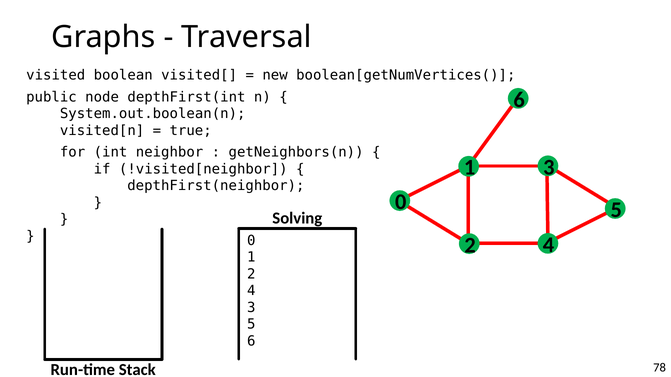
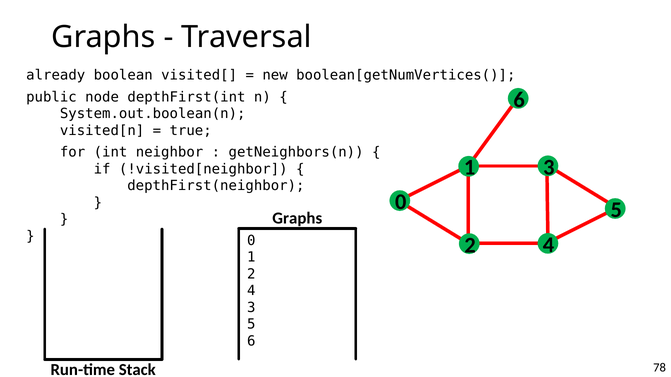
visited: visited -> already
Solving at (297, 218): Solving -> Graphs
